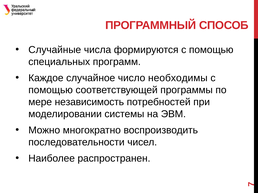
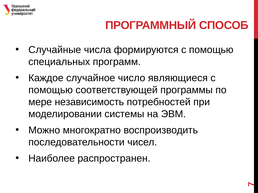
необходимы: необходимы -> являющиеся
